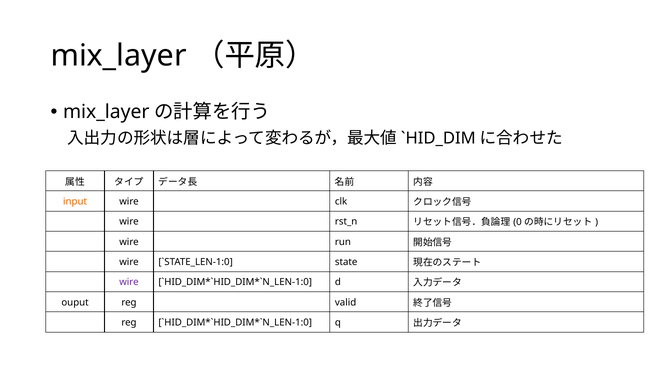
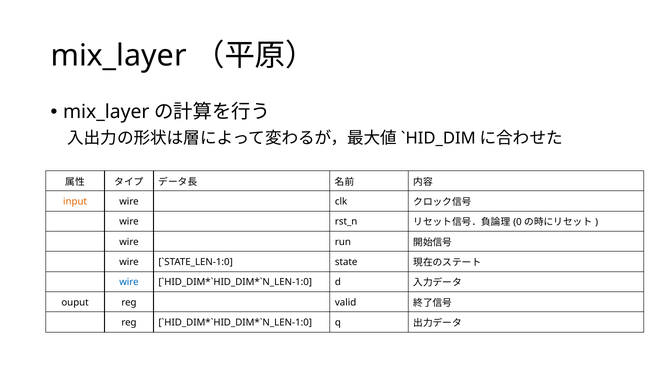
wire at (129, 283) colour: purple -> blue
